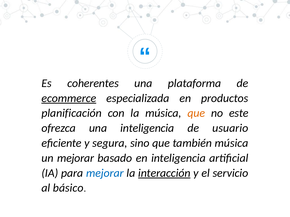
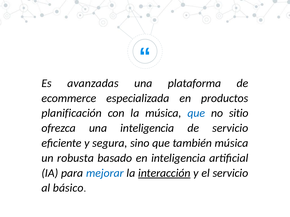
coherentes: coherentes -> avanzadas
ecommerce underline: present -> none
que at (196, 113) colour: orange -> blue
este: este -> sitio
de usuario: usuario -> servicio
un mejorar: mejorar -> robusta
